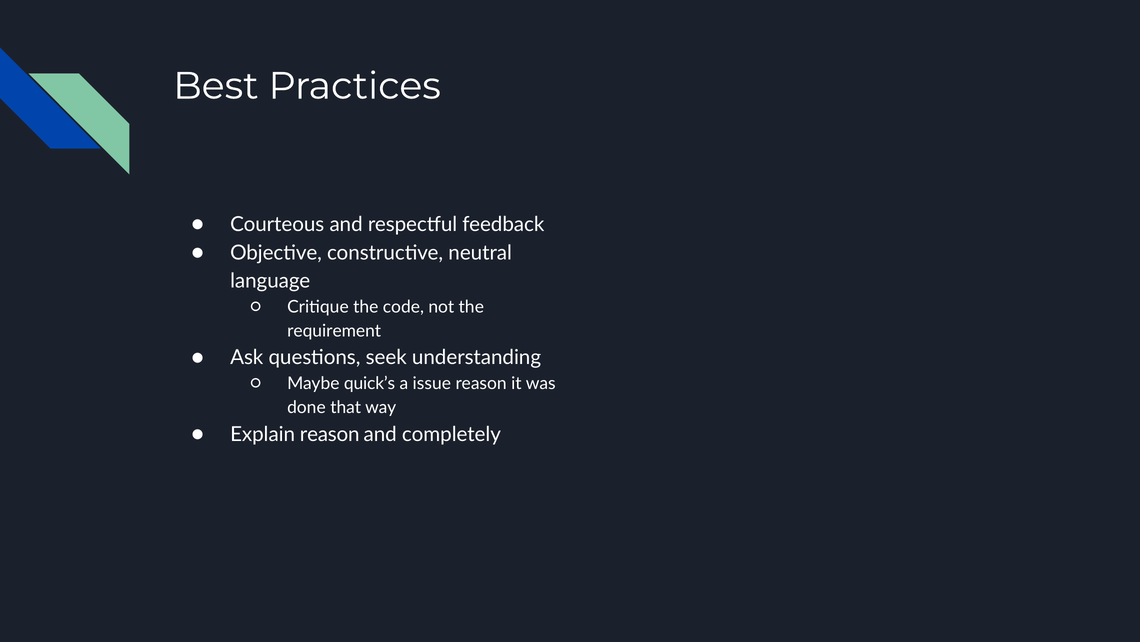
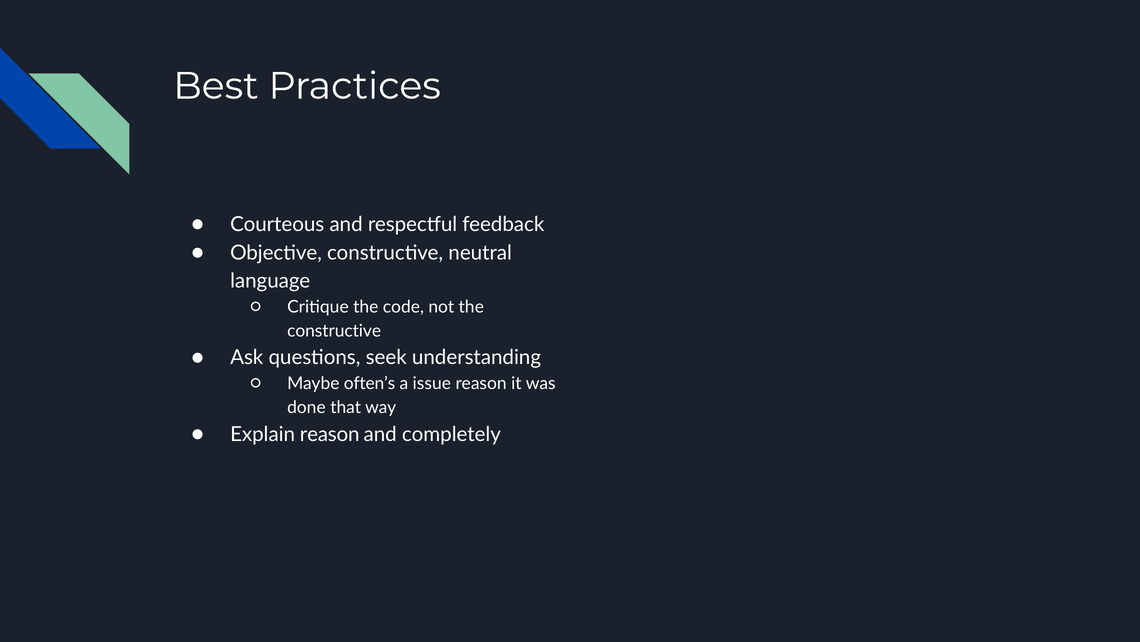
requirement at (334, 331): requirement -> constructive
quick’s: quick’s -> often’s
